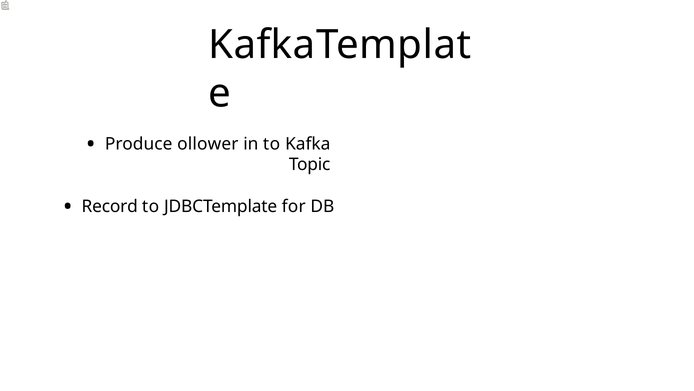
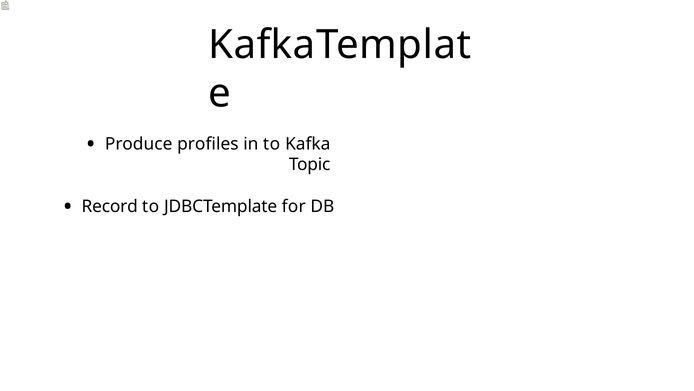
ollower: ollower -> profiles
